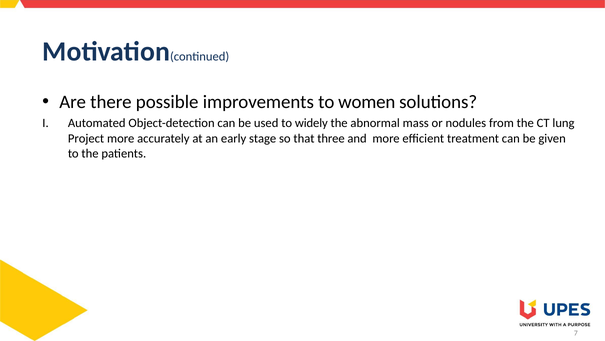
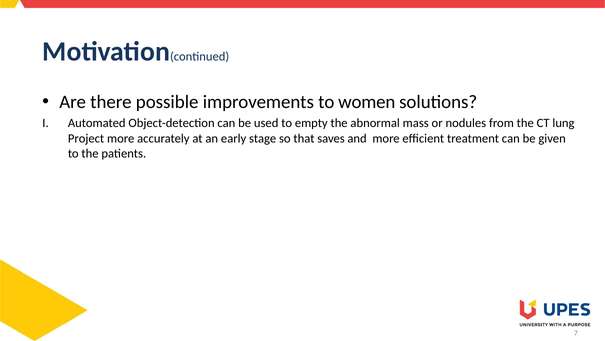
widely: widely -> empty
three: three -> saves
